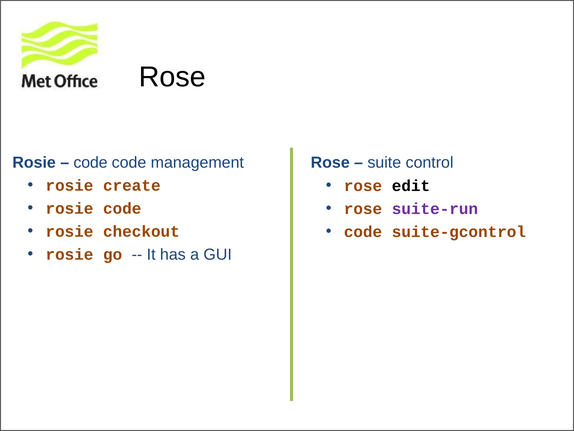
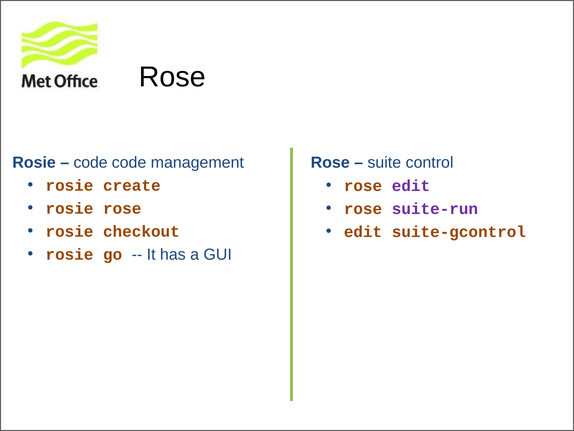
edit at (411, 186) colour: black -> purple
rosie code: code -> rose
code at (363, 231): code -> edit
